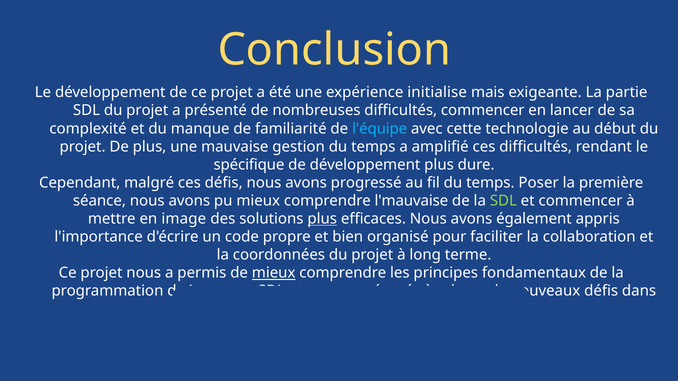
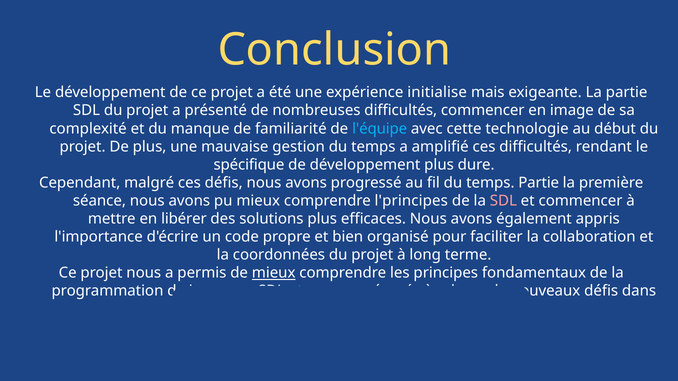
lancer: lancer -> image
temps Poser: Poser -> Partie
l'mauvaise: l'mauvaise -> l'principes
SDL at (503, 201) colour: light green -> pink
image: image -> libérer
plus at (322, 219) underline: present -> none
